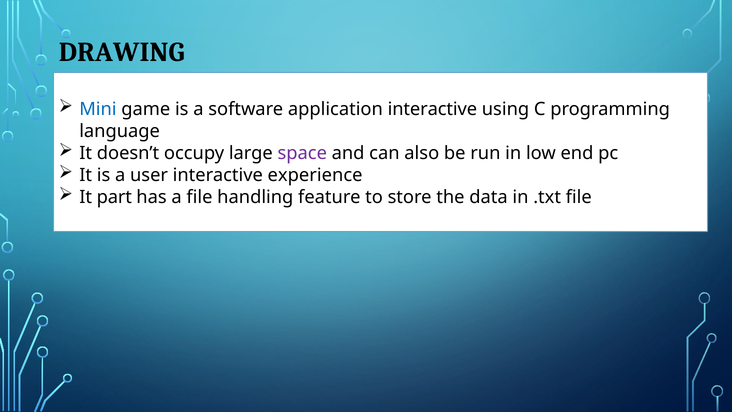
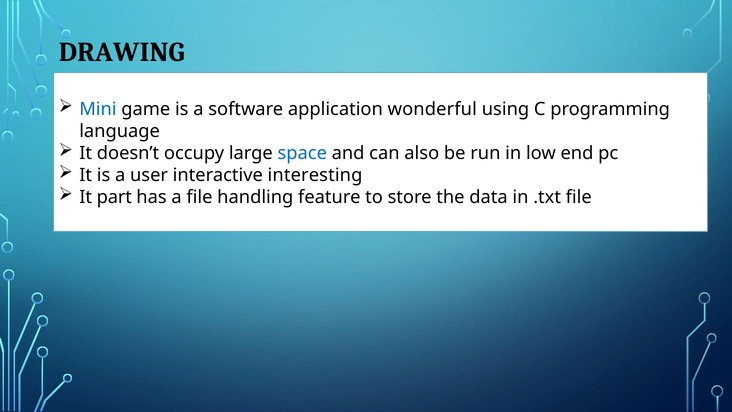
application interactive: interactive -> wonderful
space colour: purple -> blue
experience: experience -> interesting
